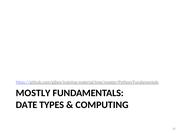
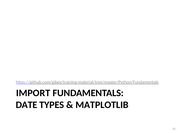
MOSTLY: MOSTLY -> IMPORT
COMPUTING: COMPUTING -> MATPLOTLIB
